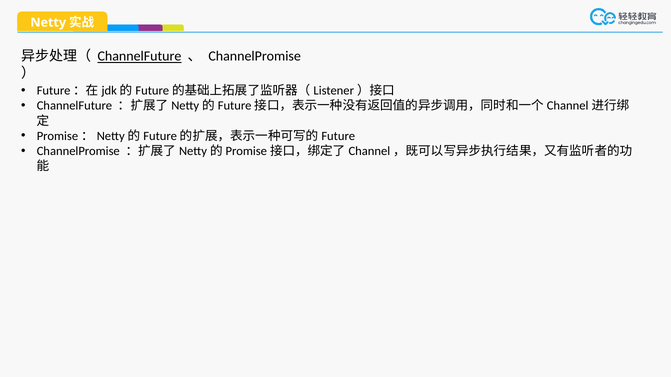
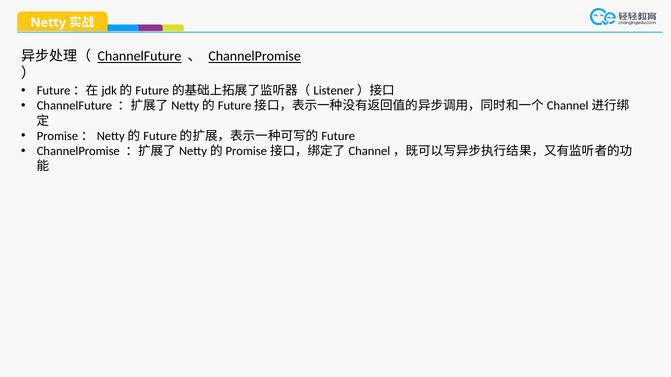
ChannelPromise at (255, 56) underline: none -> present
